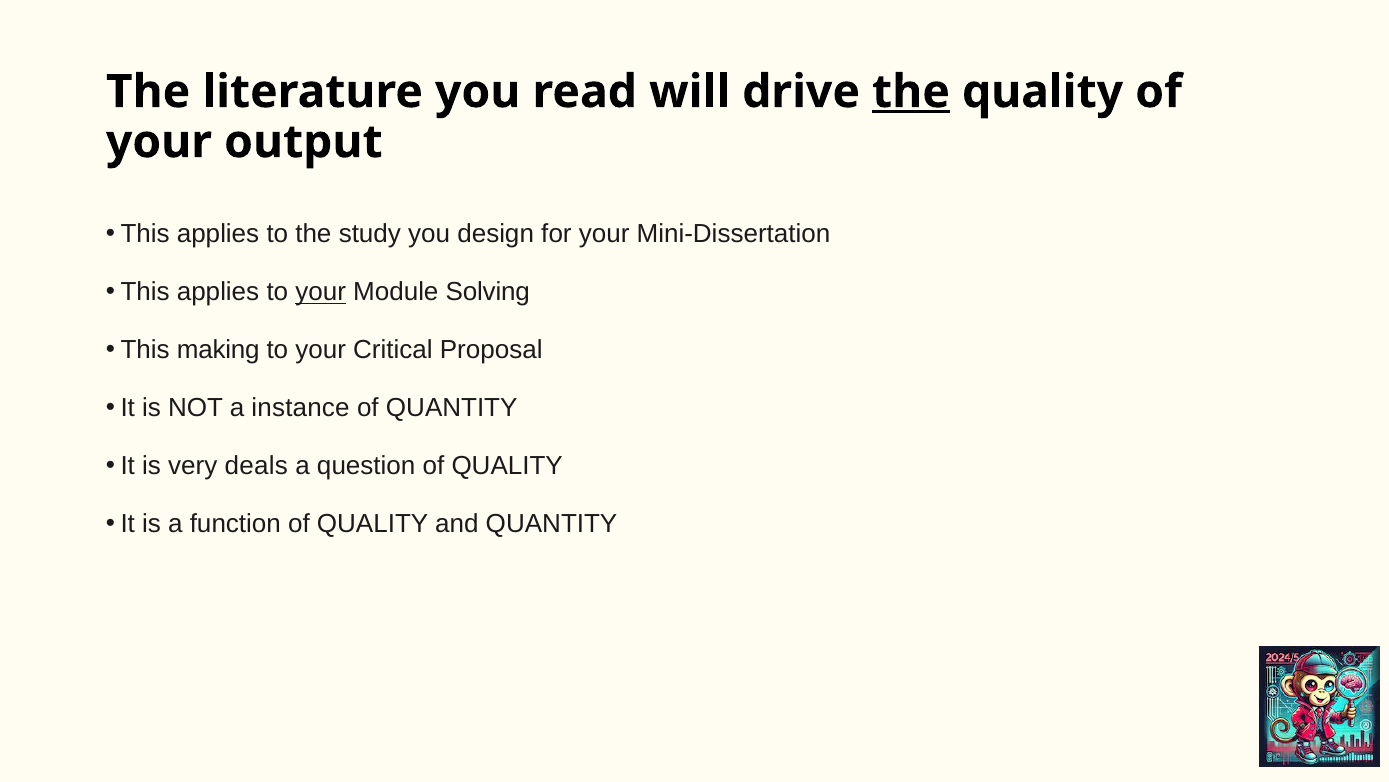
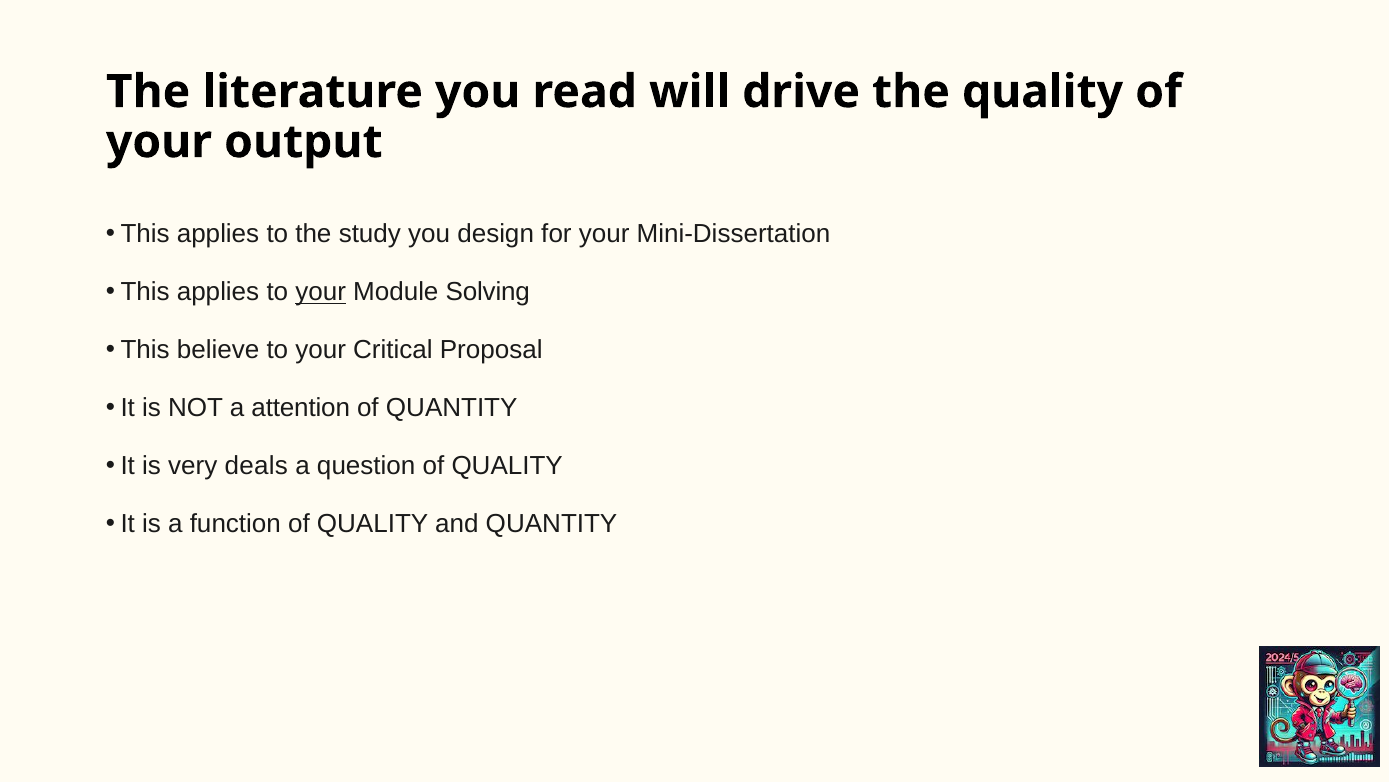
the at (911, 92) underline: present -> none
making: making -> believe
instance: instance -> attention
